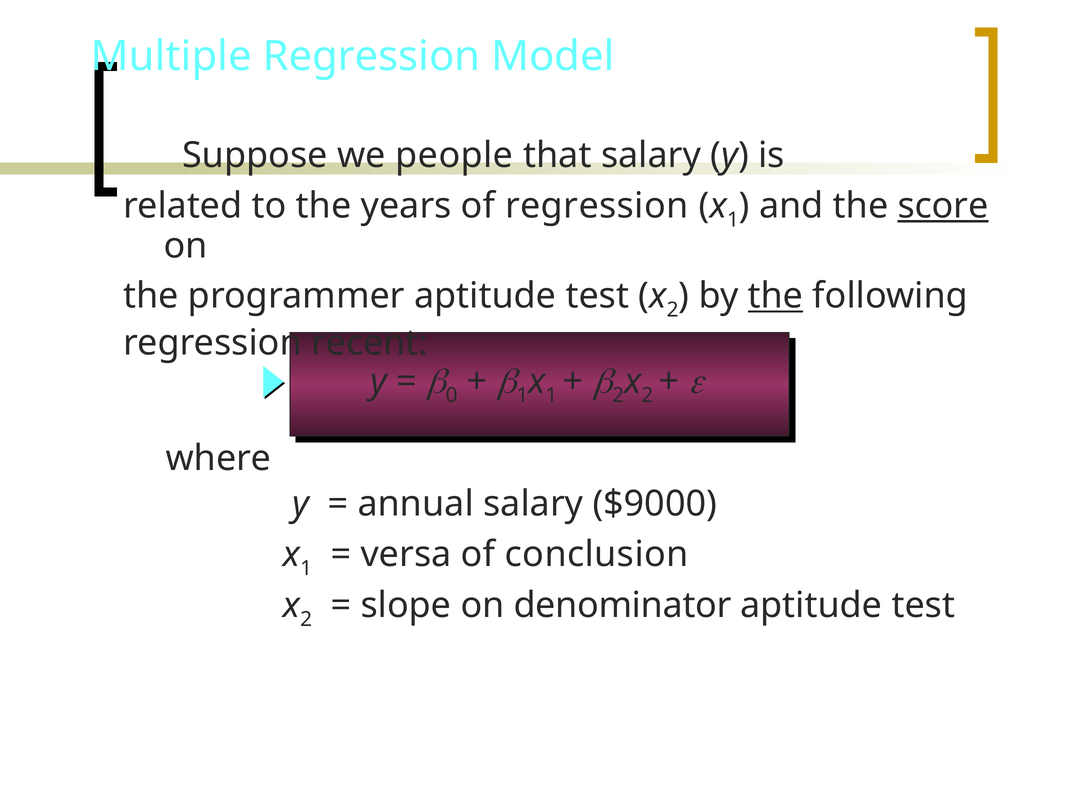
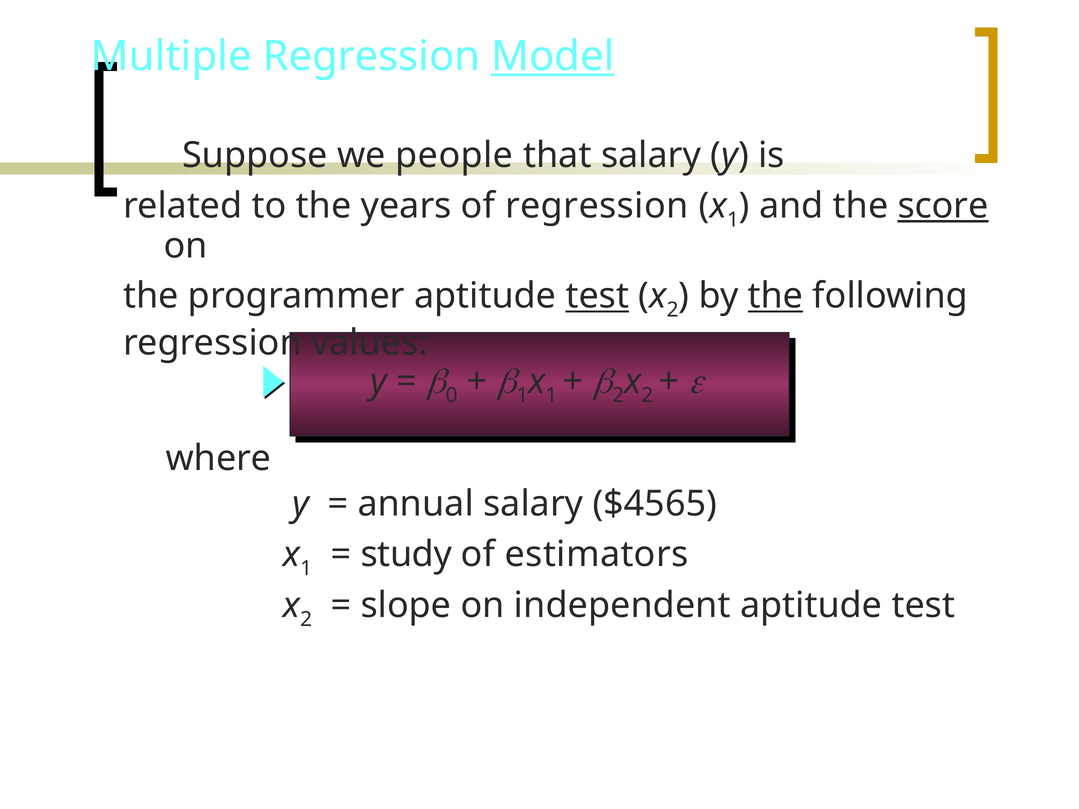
Model underline: none -> present
test at (597, 296) underline: none -> present
recent: recent -> values
$9000: $9000 -> $4565
versa: versa -> study
conclusion: conclusion -> estimators
denominator: denominator -> independent
